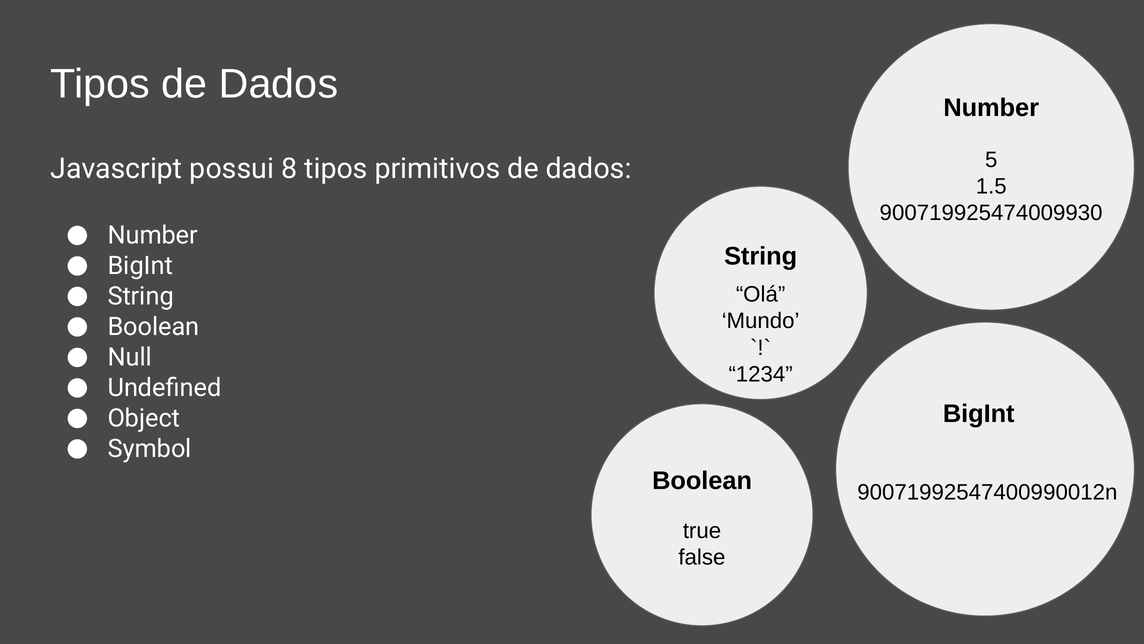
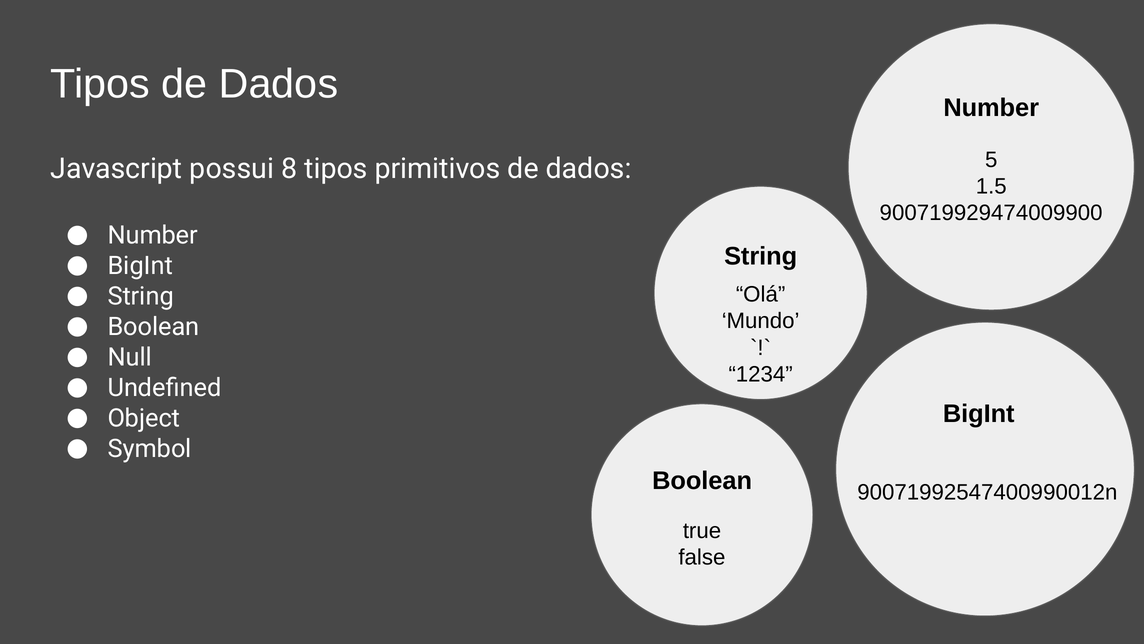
900719925474009930: 900719925474009930 -> 900719929474009900
